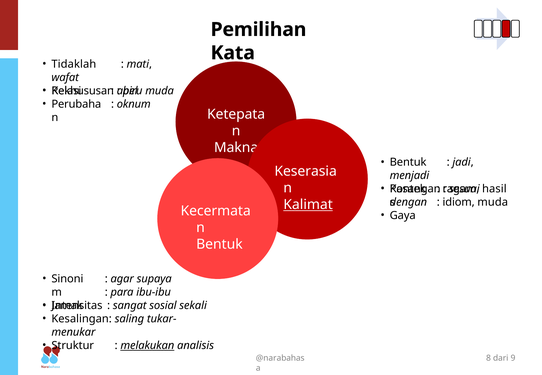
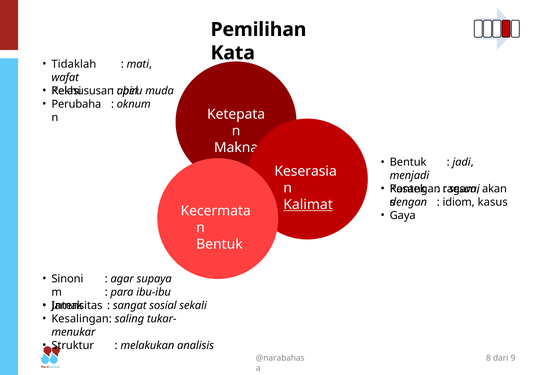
hasil: hasil -> akan
idiom muda: muda -> kasus
melakukan underline: present -> none
